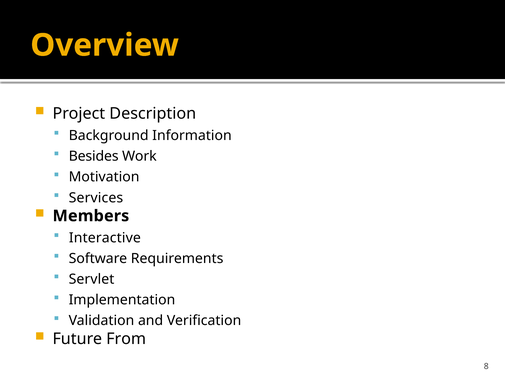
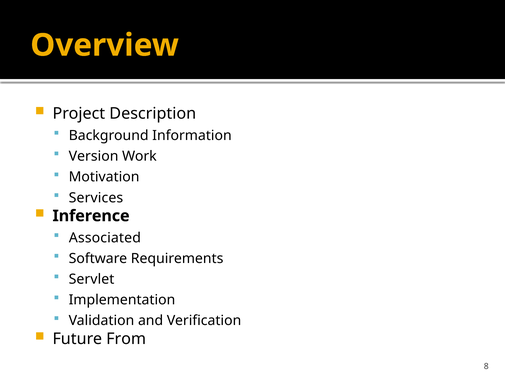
Besides: Besides -> Version
Members: Members -> Inference
Interactive: Interactive -> Associated
